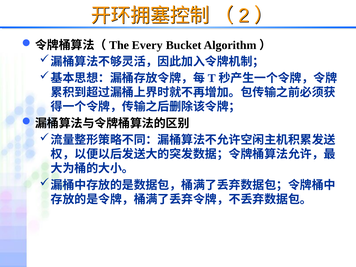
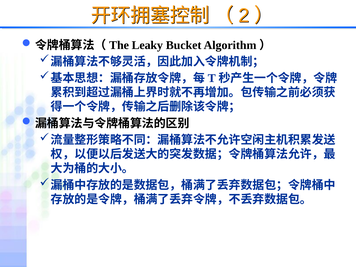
Every: Every -> Leaky
